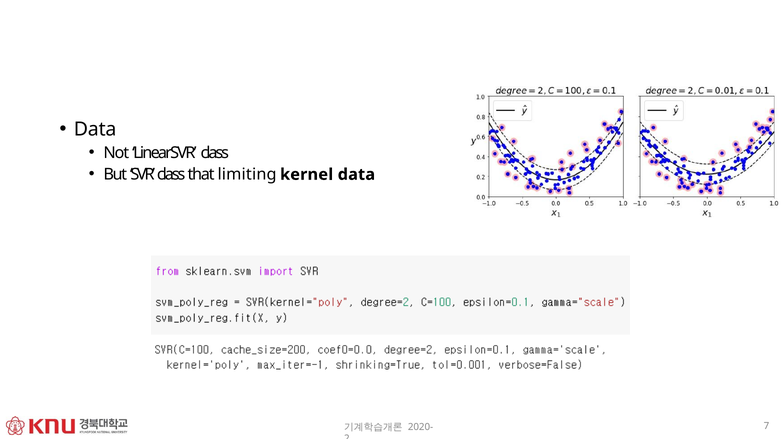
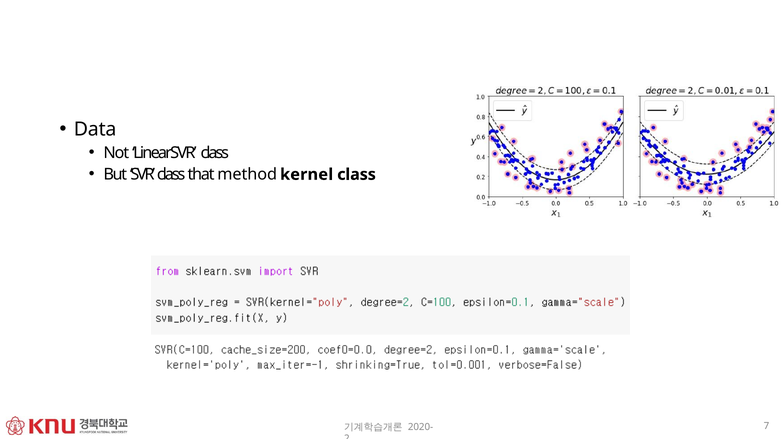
limiting: limiting -> method
kernel data: data -> class
